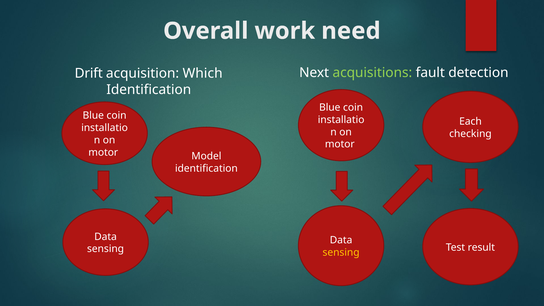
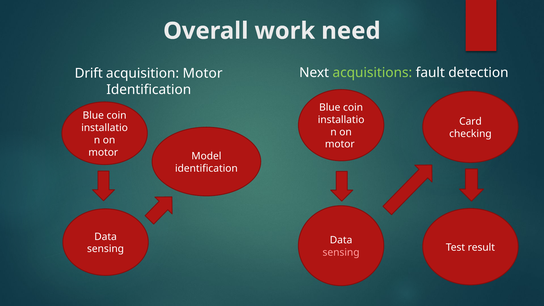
acquisition Which: Which -> Motor
Each: Each -> Card
sensing at (341, 252) colour: yellow -> pink
